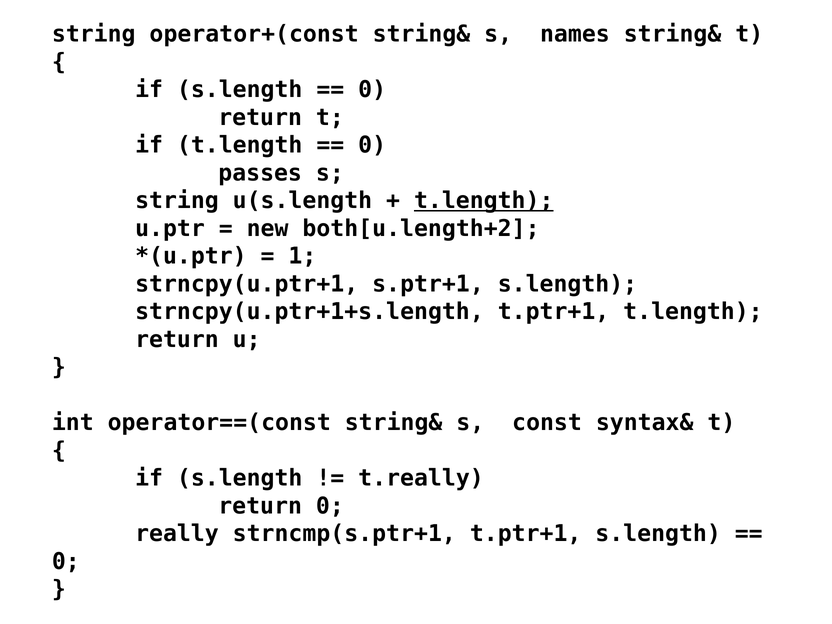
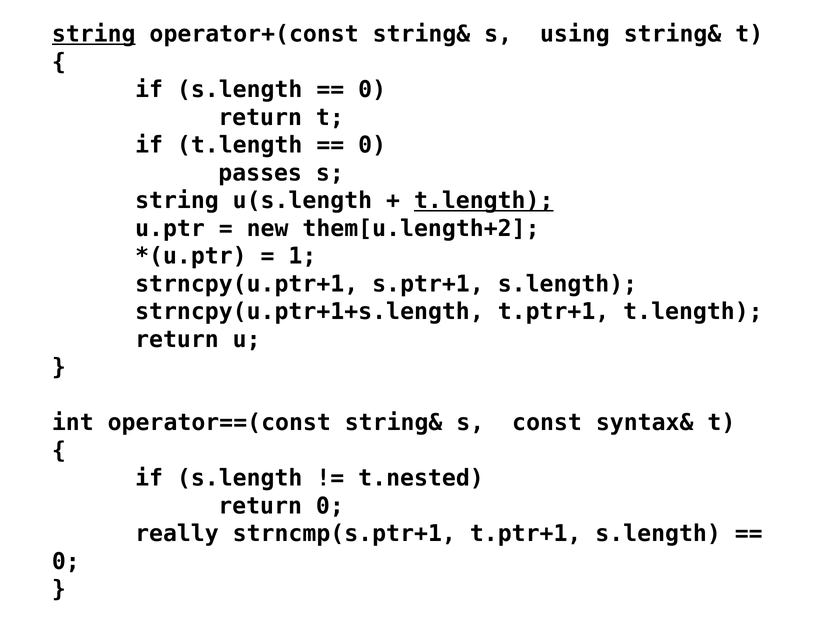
string at (94, 34) underline: none -> present
names: names -> using
both[u.length+2: both[u.length+2 -> them[u.length+2
t.really: t.really -> t.nested
